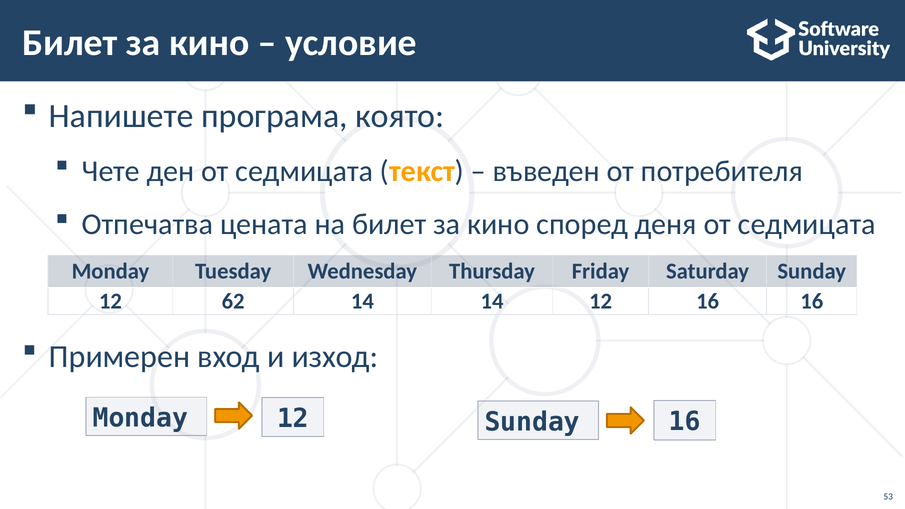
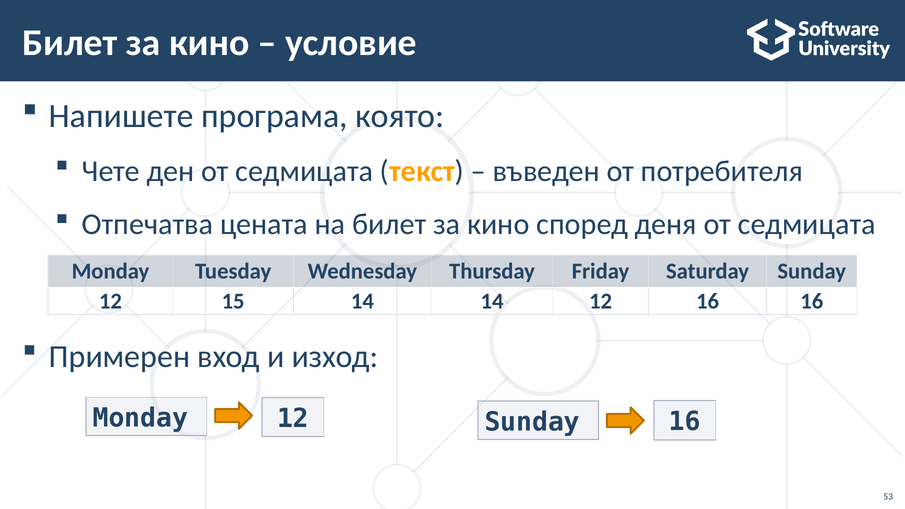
62: 62 -> 15
